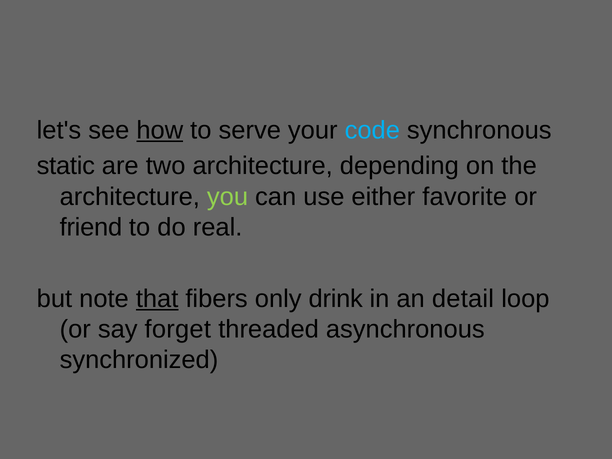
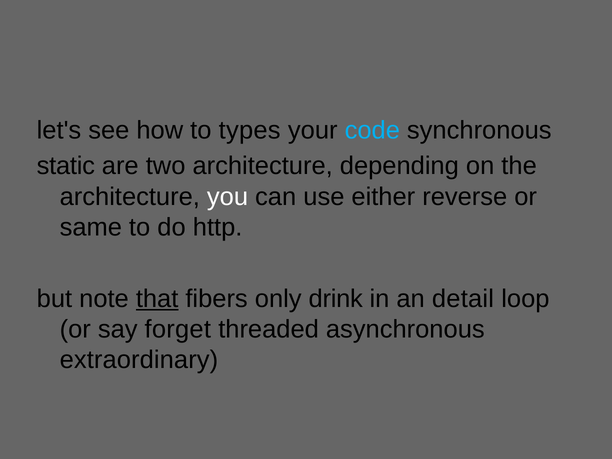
how underline: present -> none
serve: serve -> types
you colour: light green -> white
favorite: favorite -> reverse
friend: friend -> same
real: real -> http
synchronized: synchronized -> extraordinary
